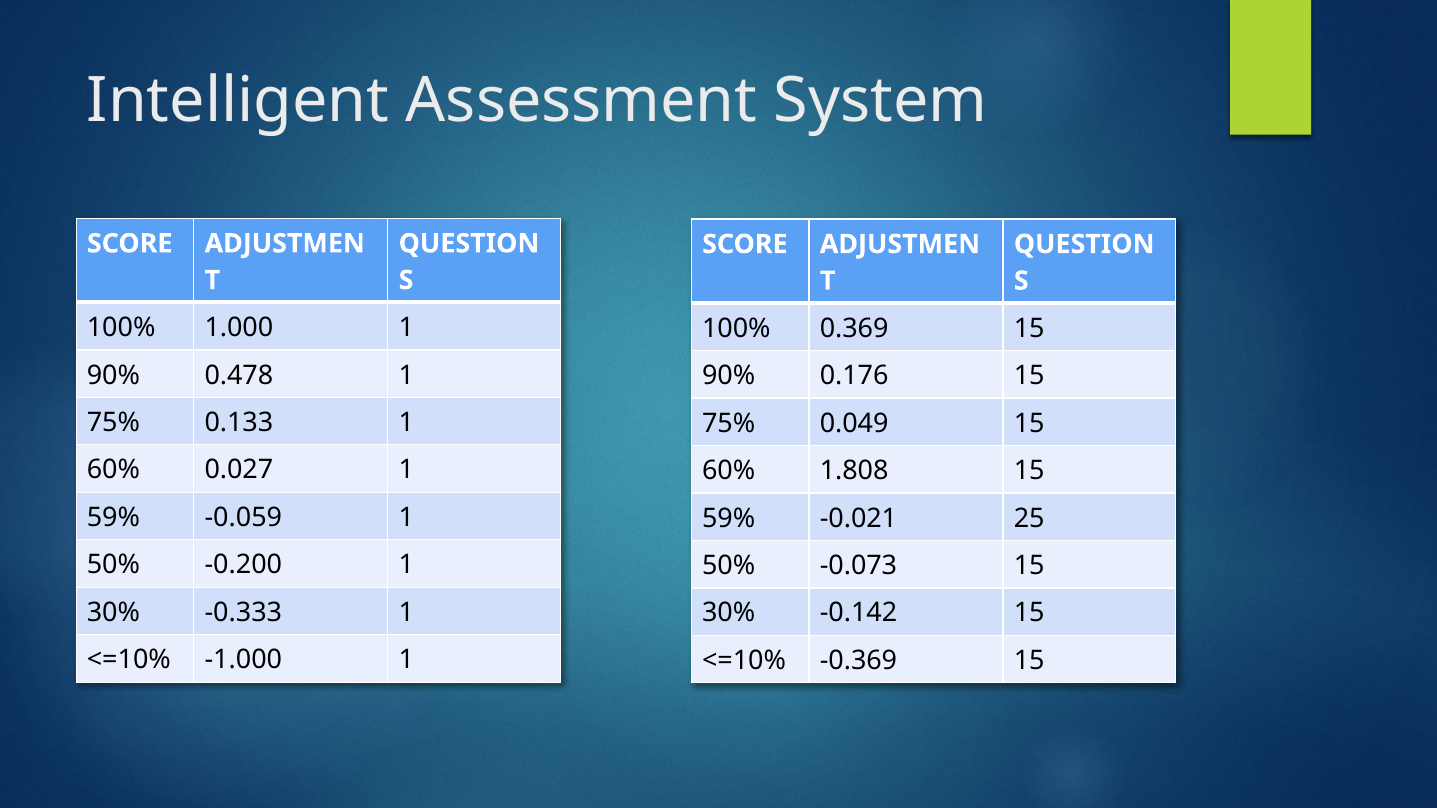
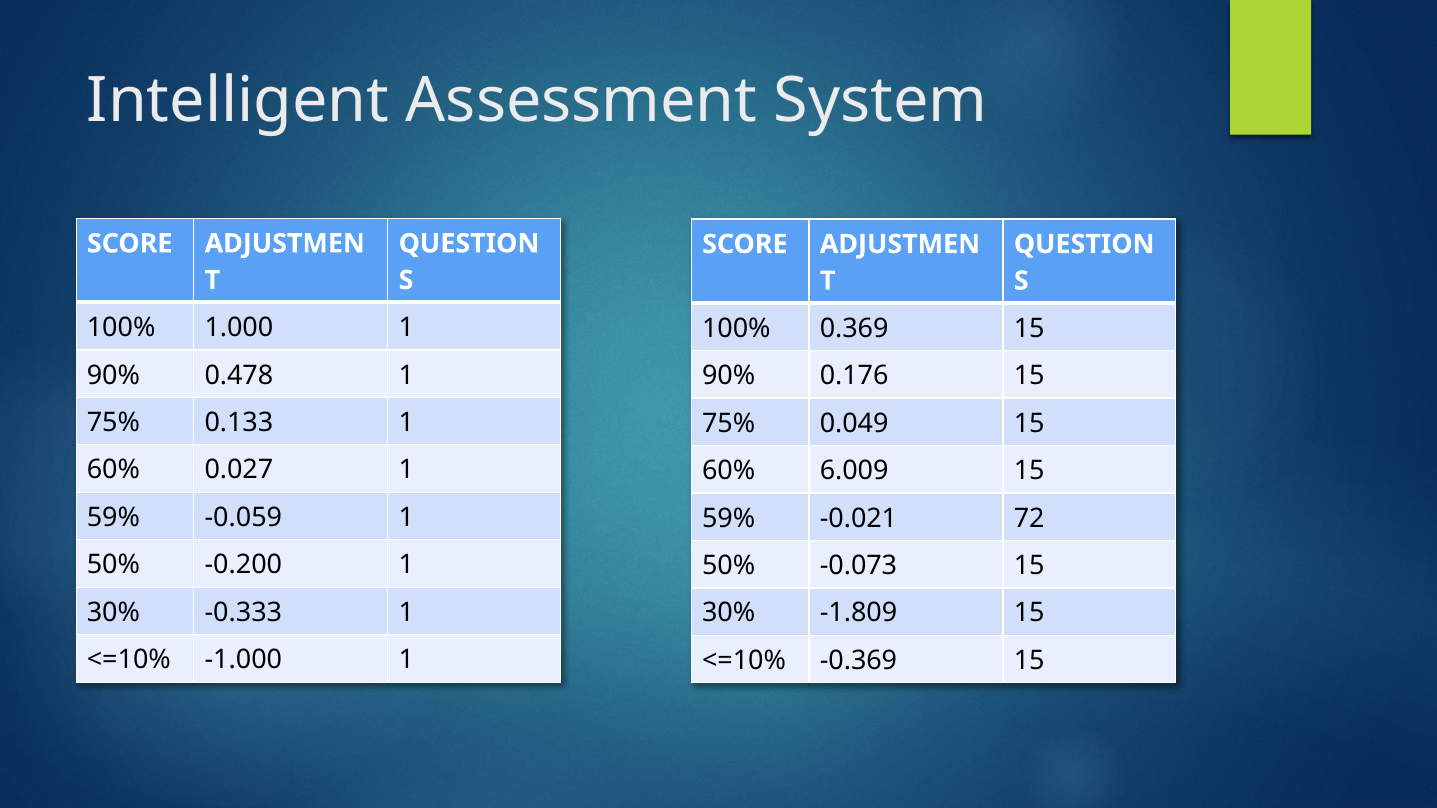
1.808: 1.808 -> 6.009
25: 25 -> 72
-0.142: -0.142 -> -1.809
